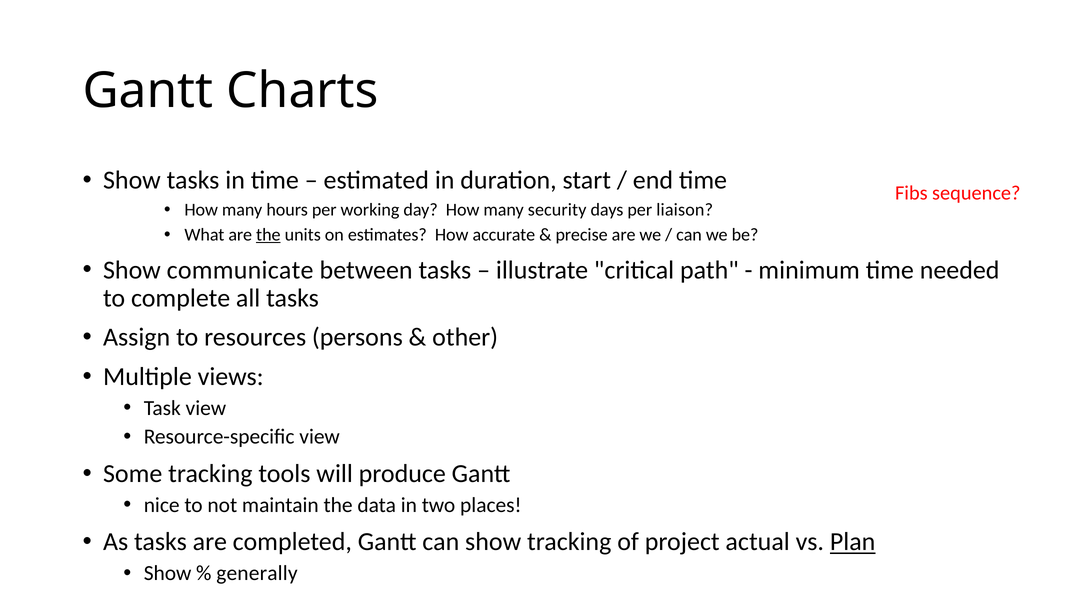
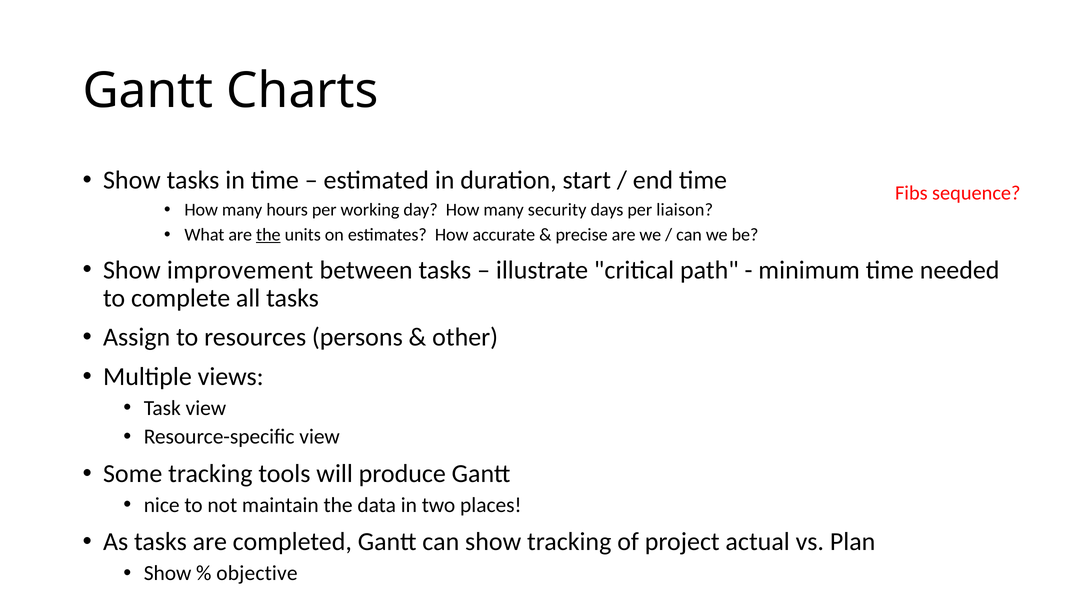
communicate: communicate -> improvement
Plan underline: present -> none
generally: generally -> objective
